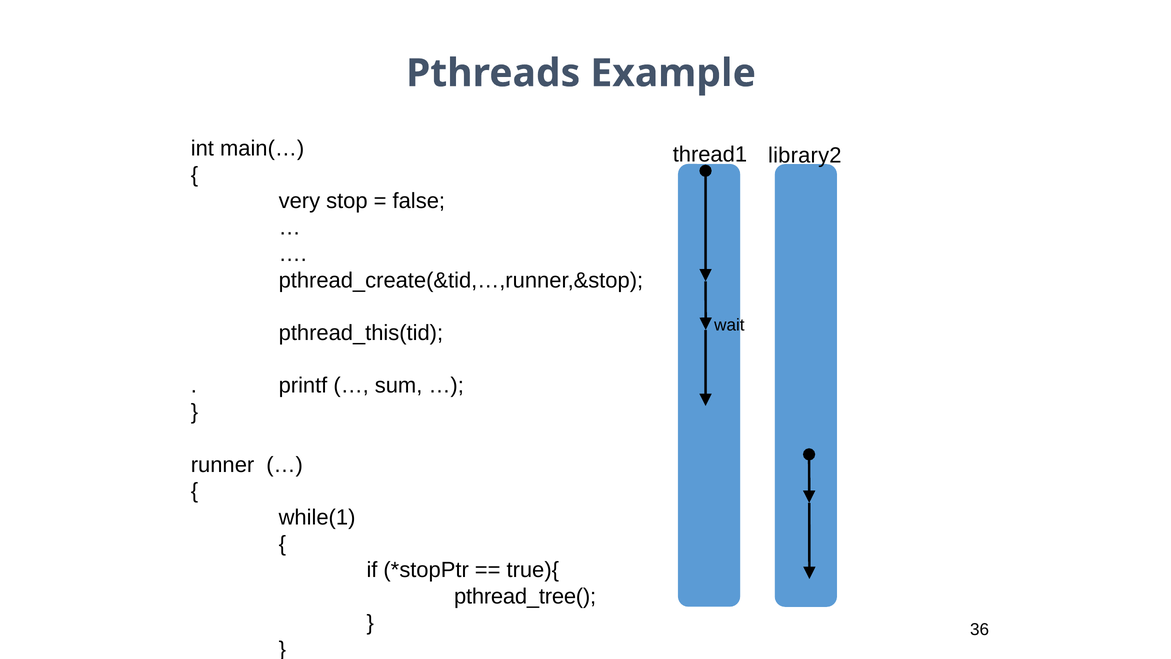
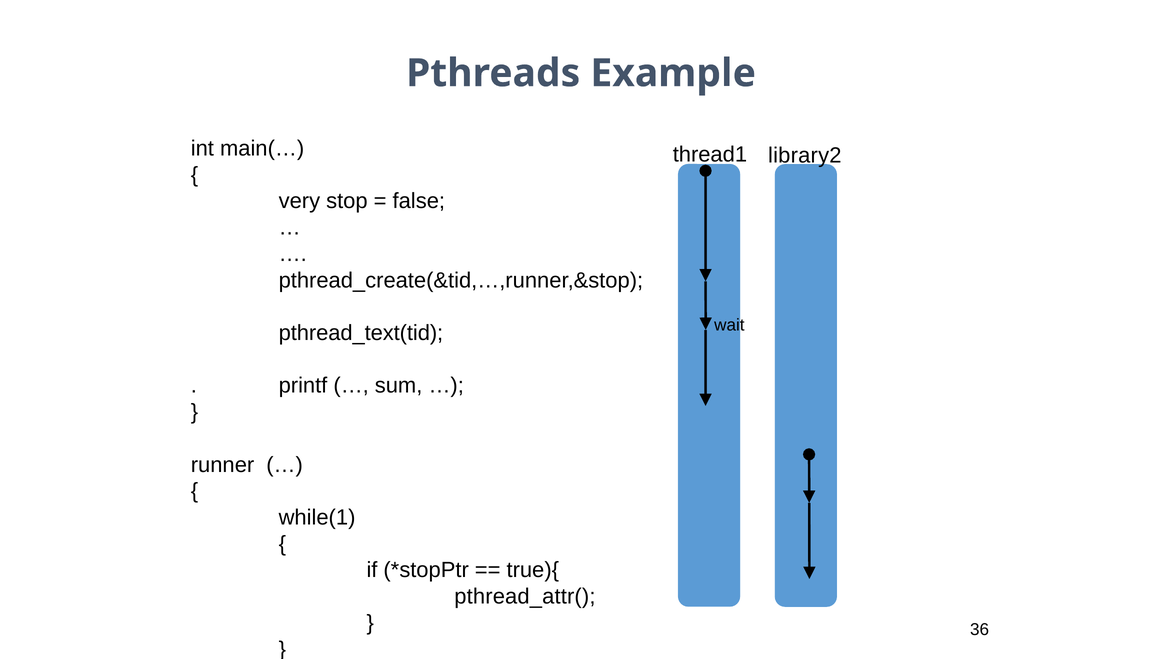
pthread_this(tid: pthread_this(tid -> pthread_text(tid
pthread_tree(: pthread_tree( -> pthread_attr(
